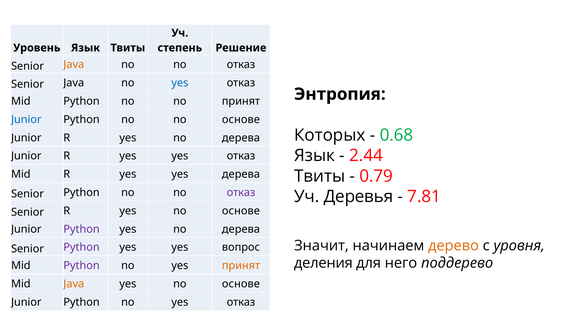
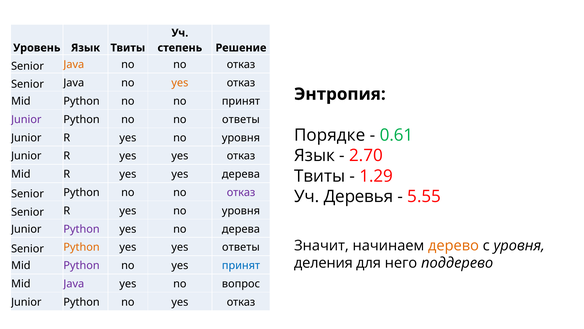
yes at (180, 83) colour: blue -> orange
Junior at (26, 119) colour: blue -> purple
no no основе: основе -> ответы
Которых: Которых -> Порядке
0.68: 0.68 -> 0.61
дерева at (241, 138): дерева -> уровня
2.44: 2.44 -> 2.70
0.79: 0.79 -> 1.29
7.81: 7.81 -> 5.55
основе at (241, 211): основе -> уровня
Python at (82, 247) colour: purple -> orange
yes вопрос: вопрос -> ответы
принят at (241, 265) colour: orange -> blue
Java at (74, 283) colour: orange -> purple
основе at (241, 283): основе -> вопрос
